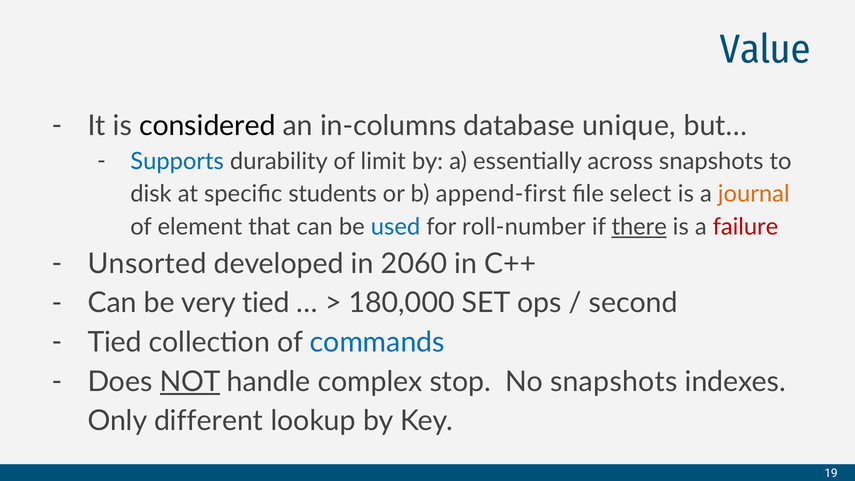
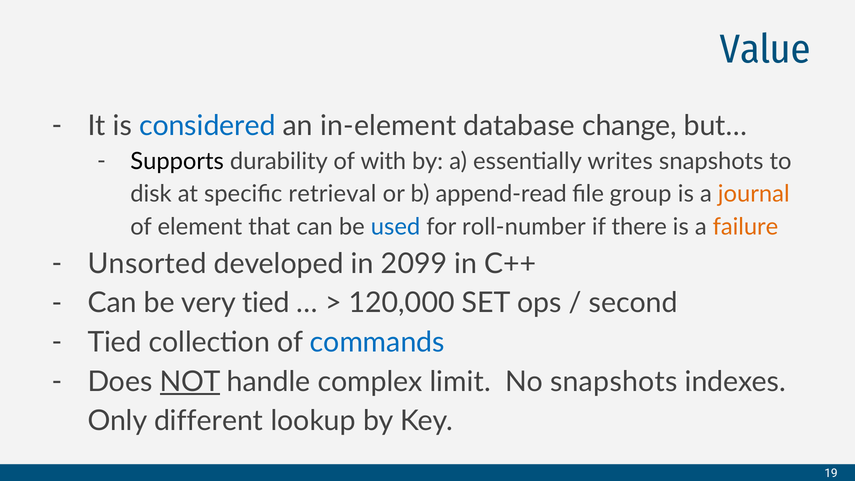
considered colour: black -> blue
in-columns: in-columns -> in-element
unique: unique -> change
Supports colour: blue -> black
limit: limit -> with
across: across -> writes
students: students -> retrieval
append-first: append-first -> append-read
select: select -> group
there underline: present -> none
failure colour: red -> orange
2060: 2060 -> 2099
180,000: 180,000 -> 120,000
stop: stop -> limit
